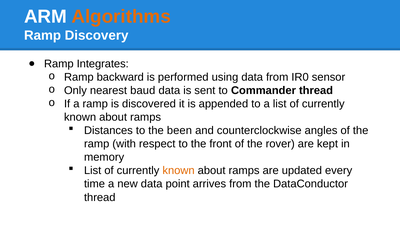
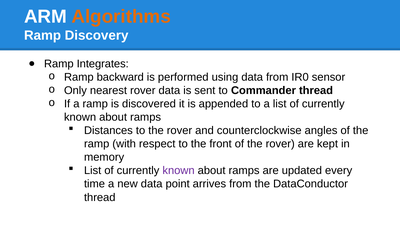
nearest baud: baud -> rover
to the been: been -> rover
known at (179, 171) colour: orange -> purple
